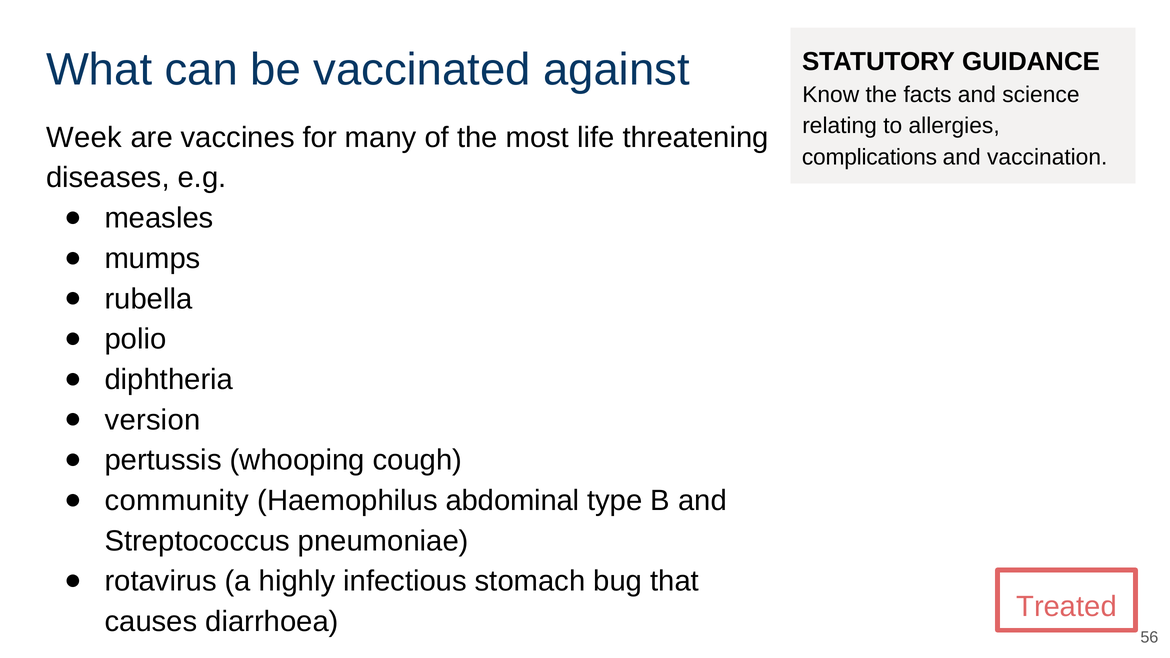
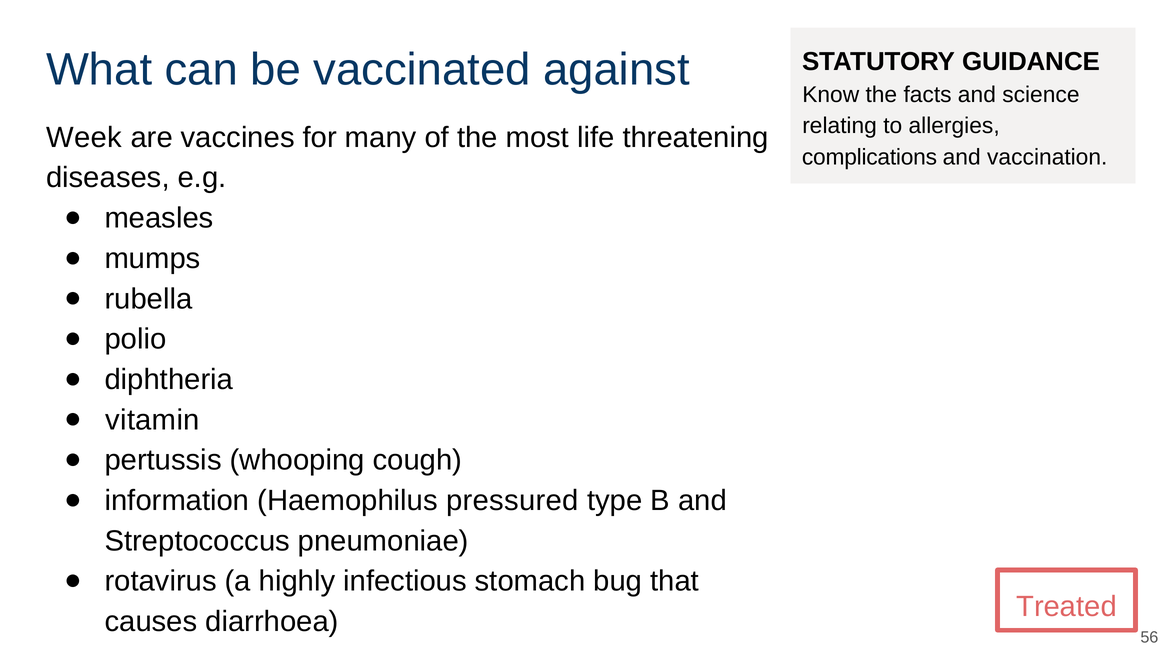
version: version -> vitamin
community: community -> information
abdominal: abdominal -> pressured
